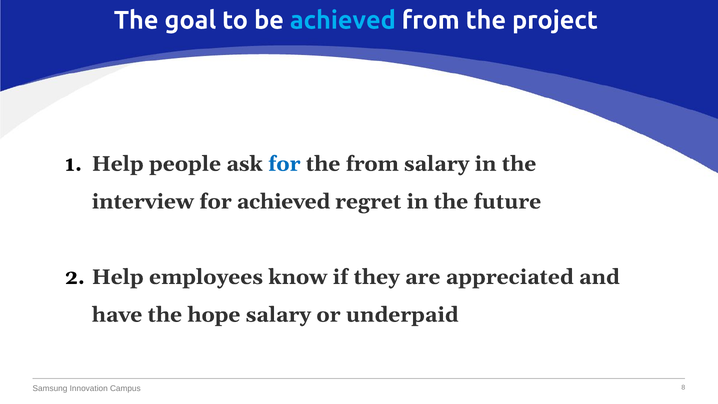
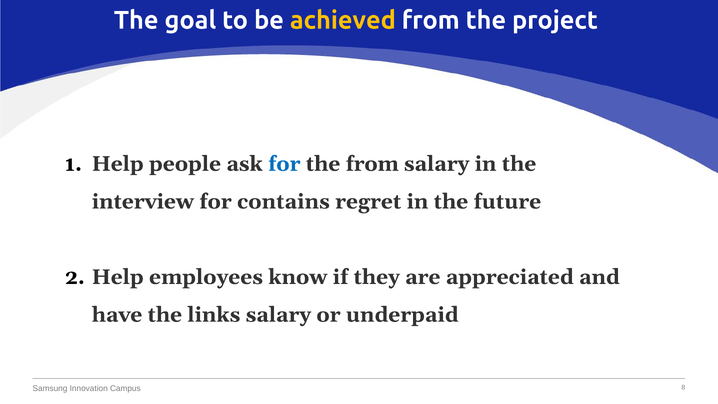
achieved at (343, 20) colour: light blue -> yellow
for achieved: achieved -> contains
hope: hope -> links
